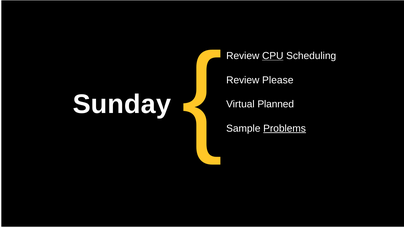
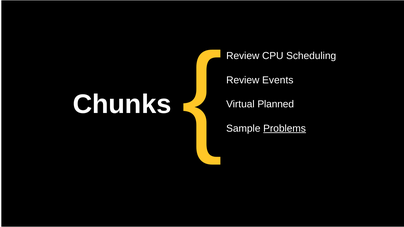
CPU underline: present -> none
Please: Please -> Events
Sunday: Sunday -> Chunks
